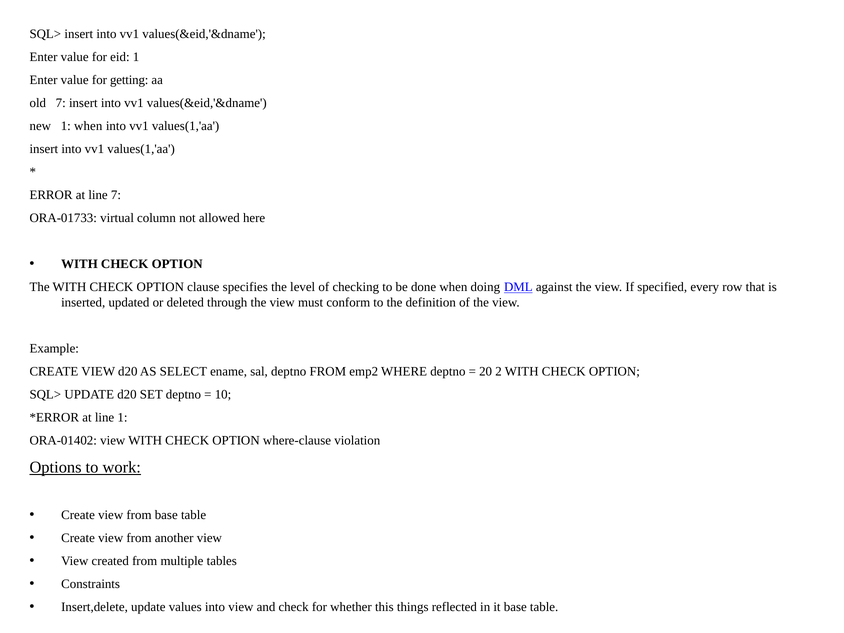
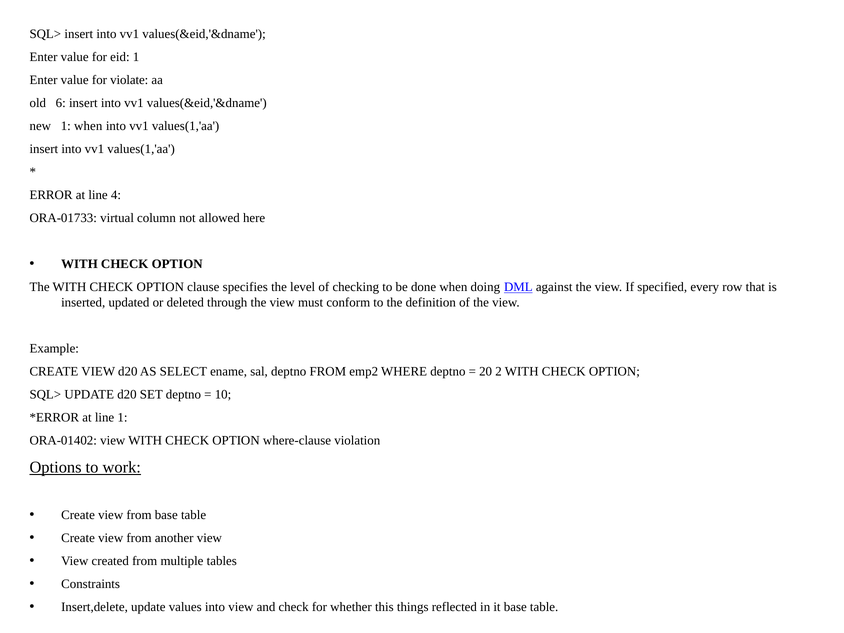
getting: getting -> violate
old 7: 7 -> 6
line 7: 7 -> 4
